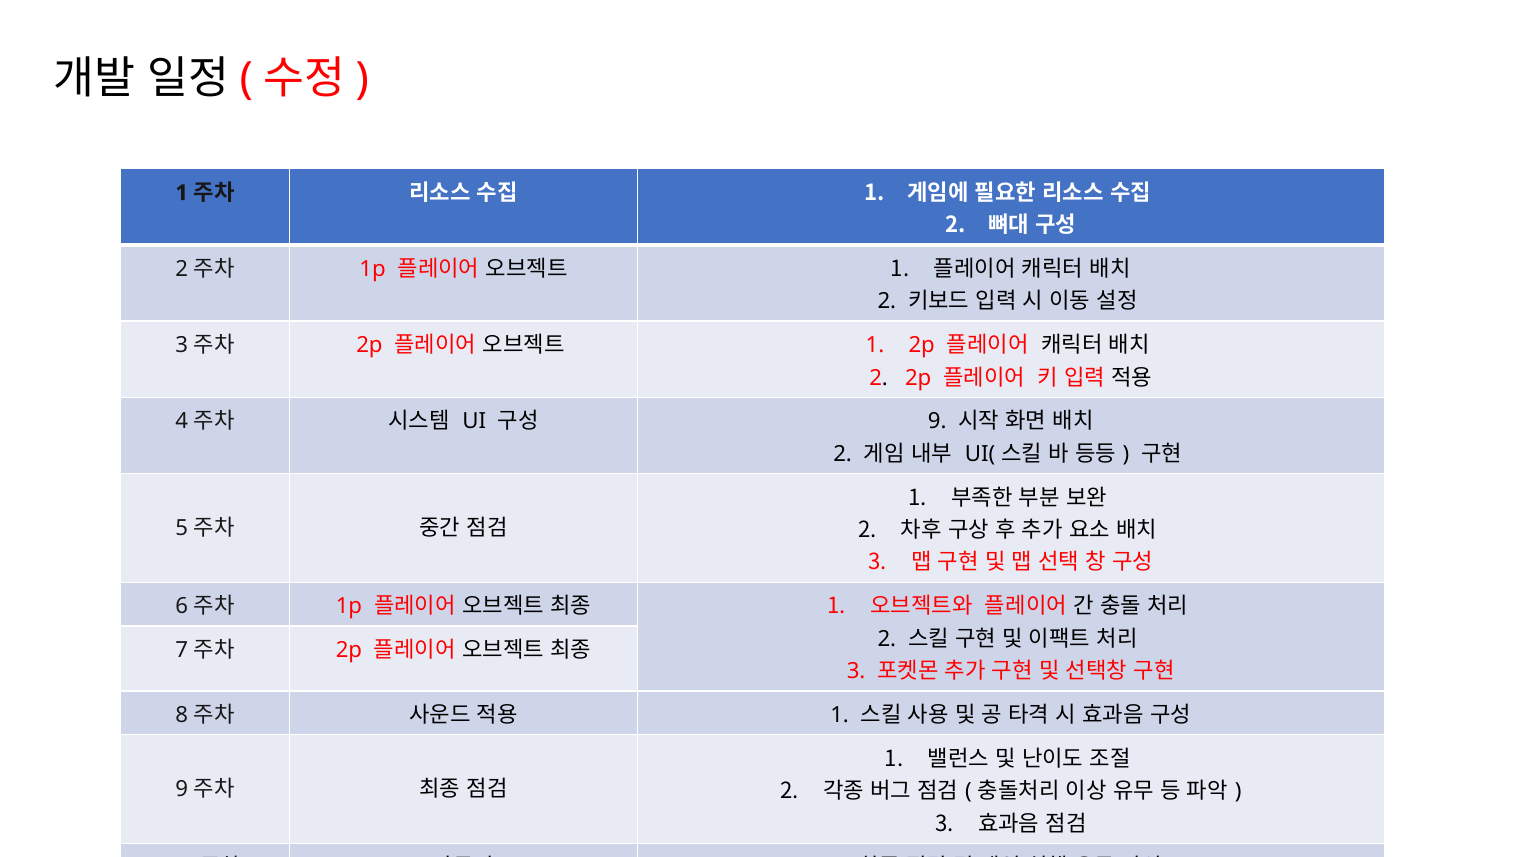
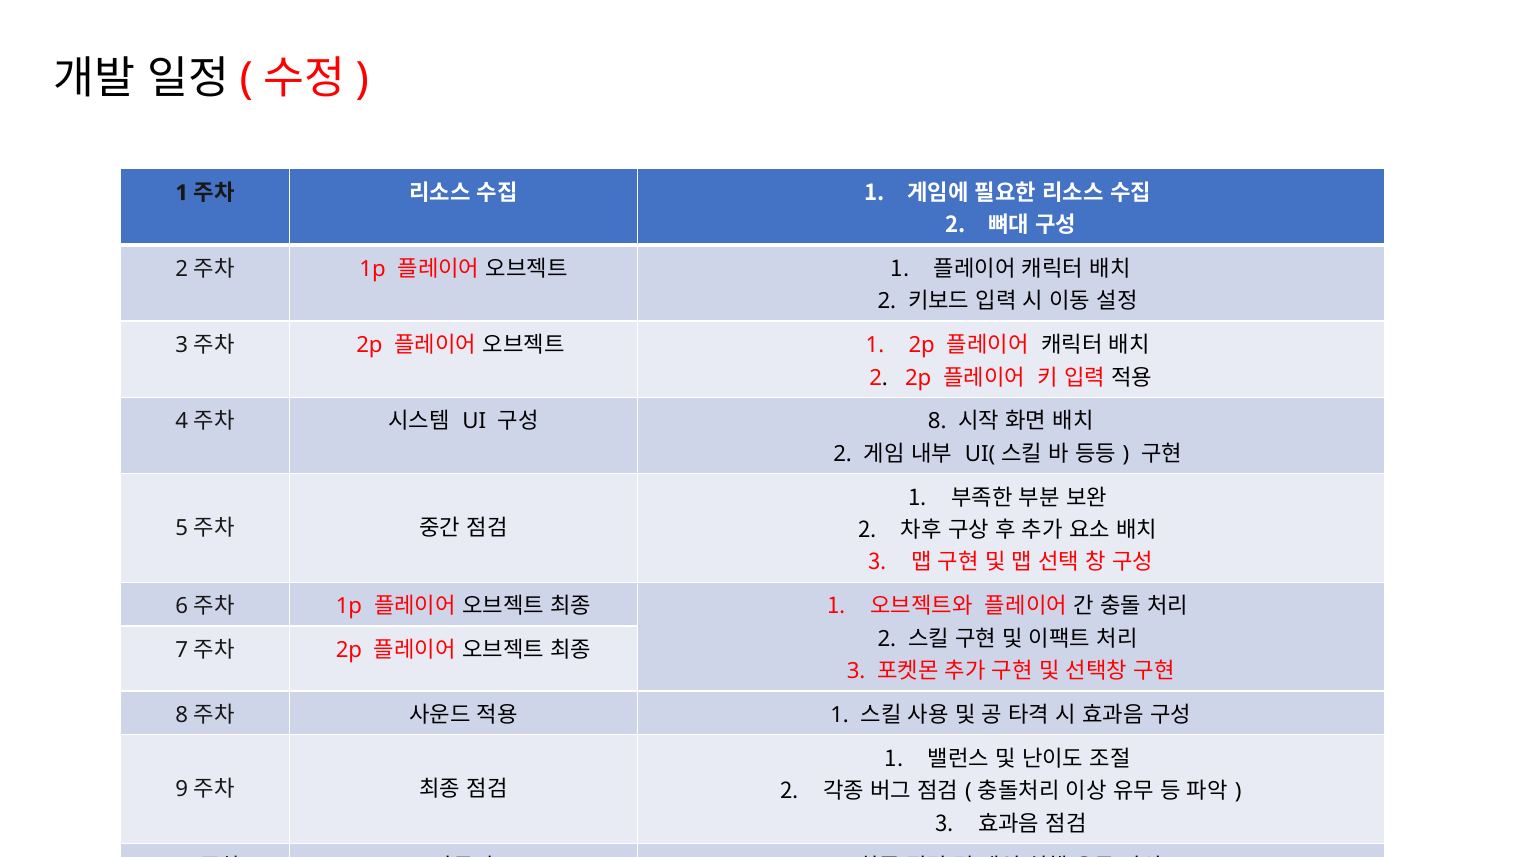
9 at (937, 422): 9 -> 8
